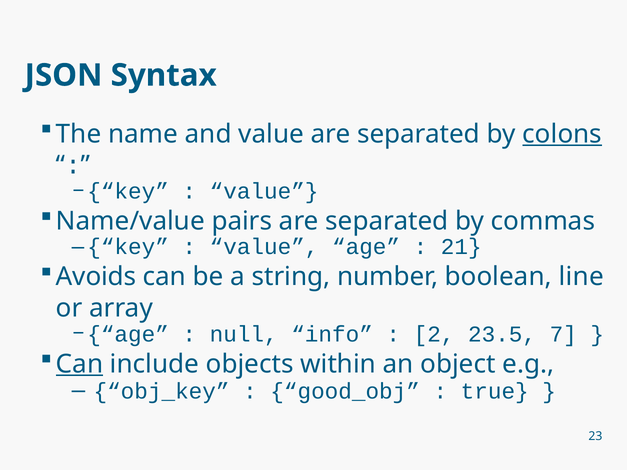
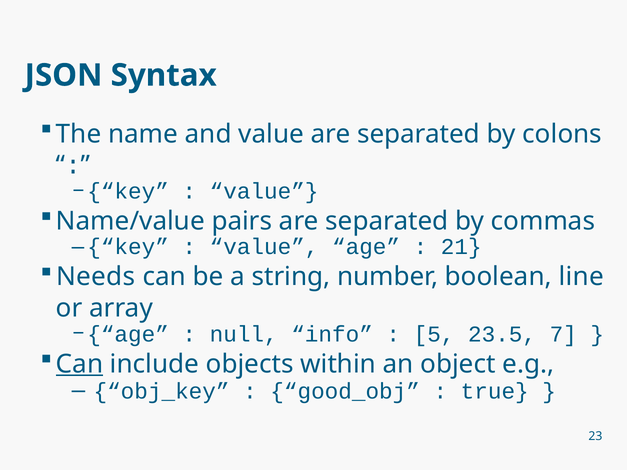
colons underline: present -> none
Avoids: Avoids -> Needs
2: 2 -> 5
